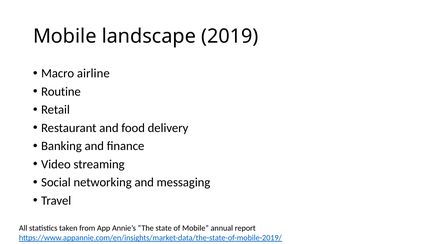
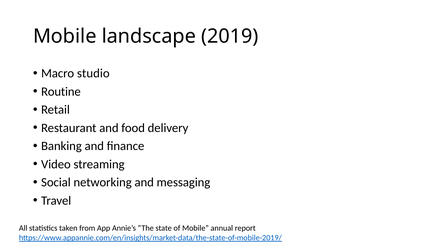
airline: airline -> studio
